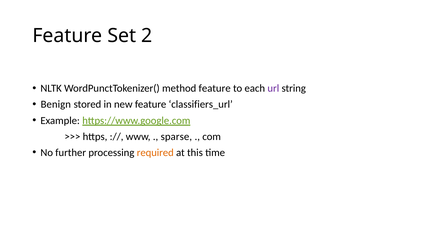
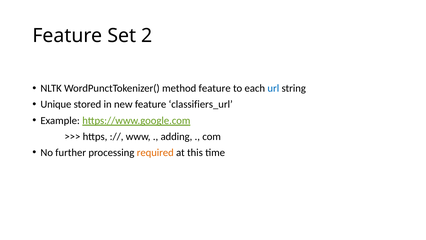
url colour: purple -> blue
Benign: Benign -> Unique
sparse: sparse -> adding
